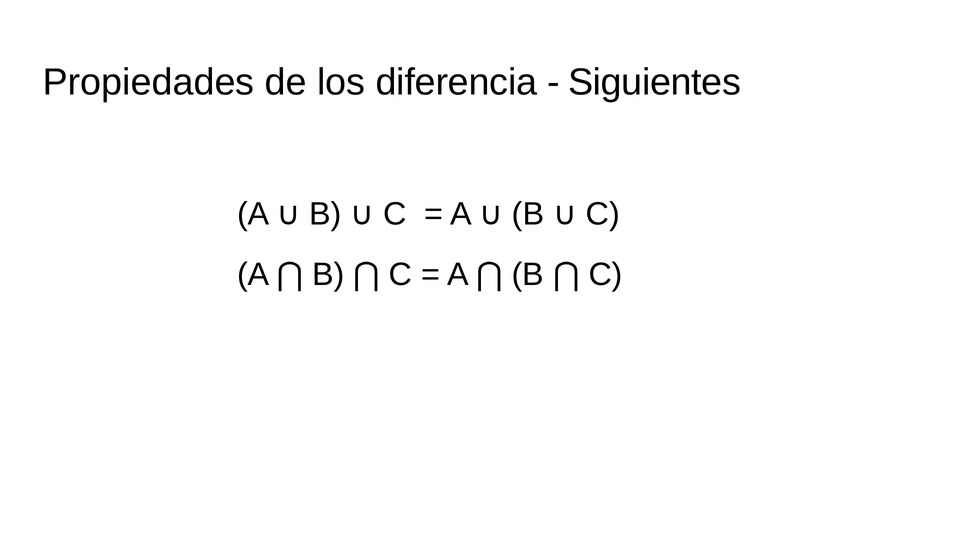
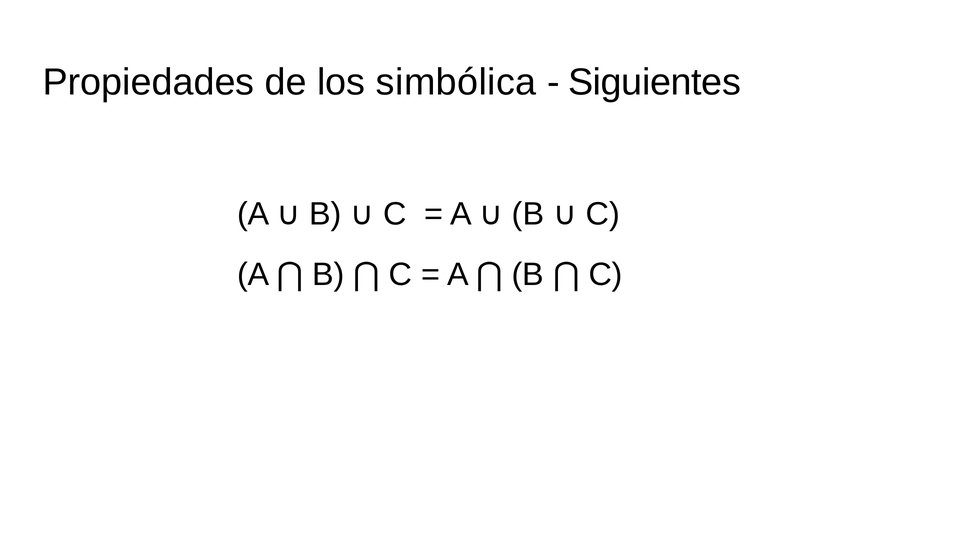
diferencia: diferencia -> simbólica
